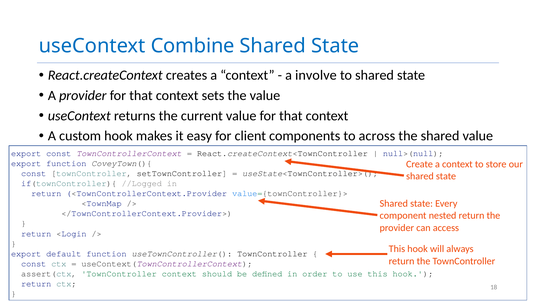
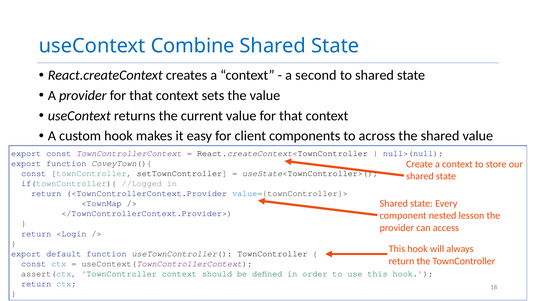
involve: involve -> second
nested return: return -> lesson
